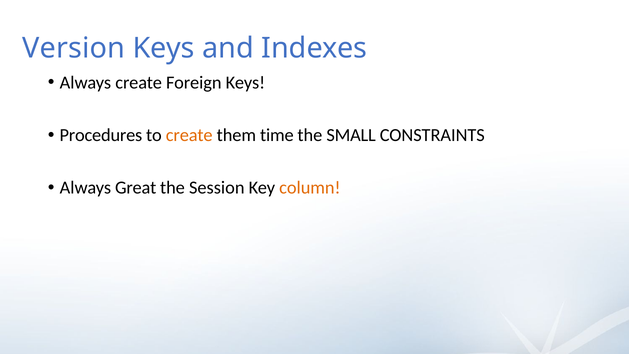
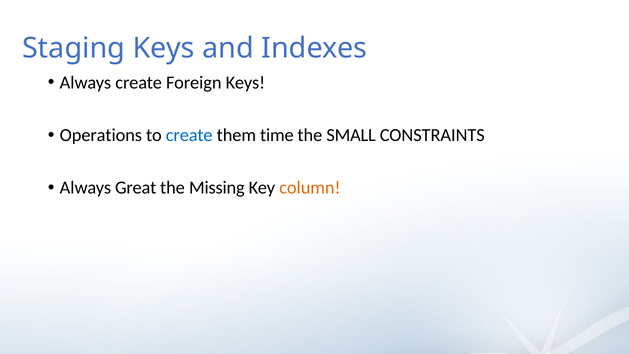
Version: Version -> Staging
Procedures: Procedures -> Operations
create at (189, 135) colour: orange -> blue
Session: Session -> Missing
